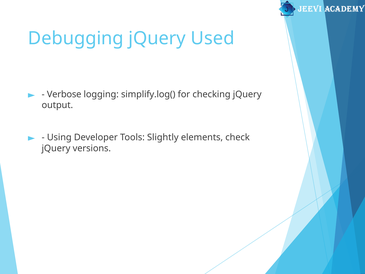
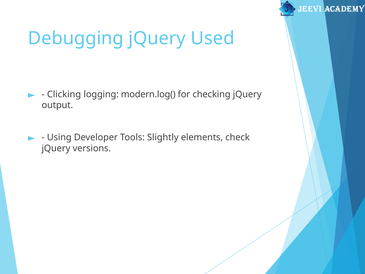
Verbose: Verbose -> Clicking
simplify.log(: simplify.log( -> modern.log(
